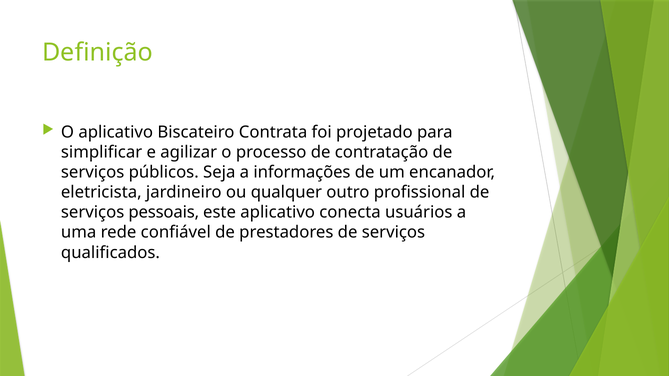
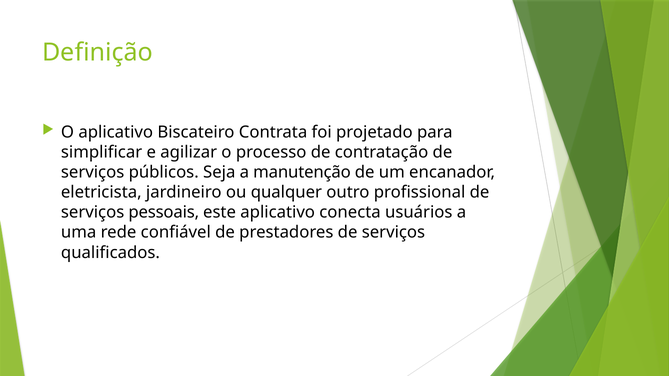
informações: informações -> manutenção
